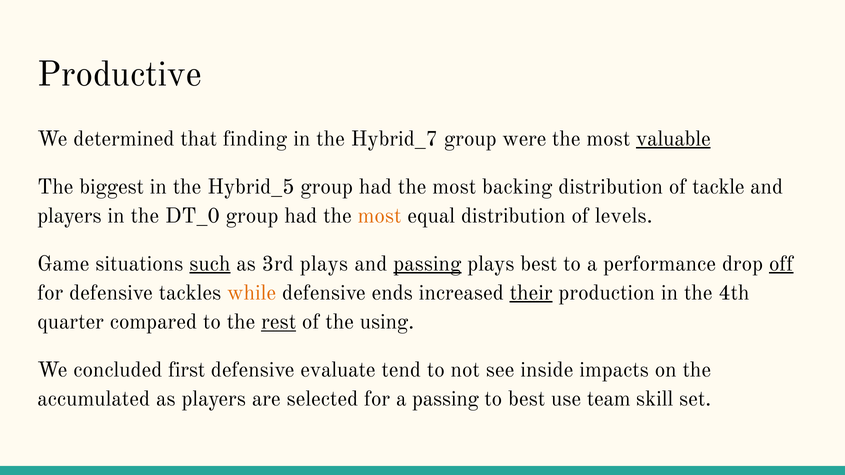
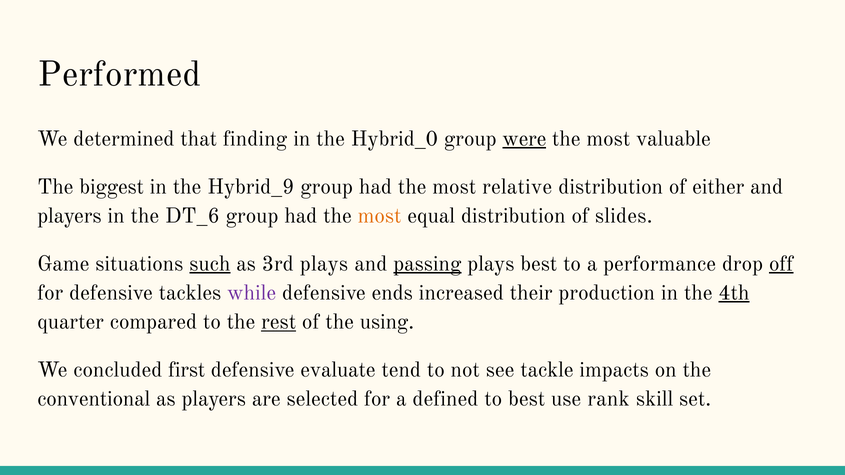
Productive: Productive -> Performed
Hybrid_7: Hybrid_7 -> Hybrid_0
were underline: none -> present
valuable underline: present -> none
Hybrid_5: Hybrid_5 -> Hybrid_9
backing: backing -> relative
tackle: tackle -> either
DT_0: DT_0 -> DT_6
levels: levels -> slides
while colour: orange -> purple
their underline: present -> none
4th underline: none -> present
inside: inside -> tackle
accumulated: accumulated -> conventional
a passing: passing -> defined
team: team -> rank
